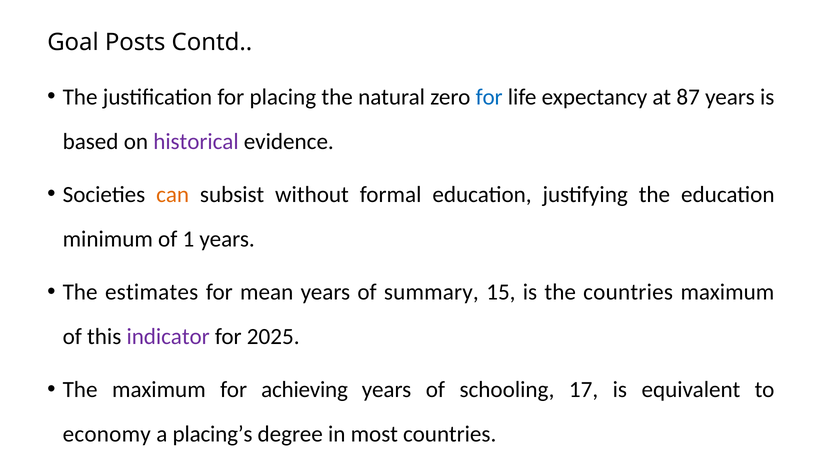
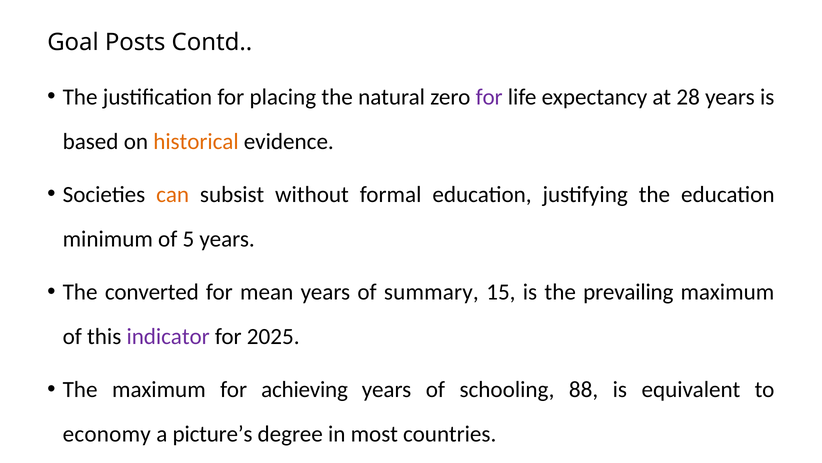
for at (489, 97) colour: blue -> purple
87: 87 -> 28
historical colour: purple -> orange
1: 1 -> 5
estimates: estimates -> converted
the countries: countries -> prevailing
17: 17 -> 88
placing’s: placing’s -> picture’s
